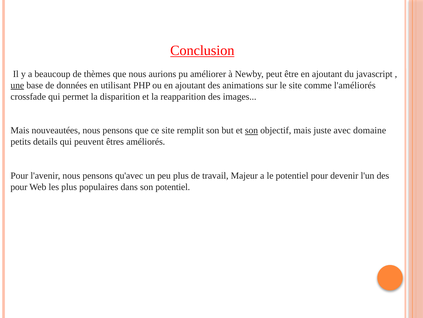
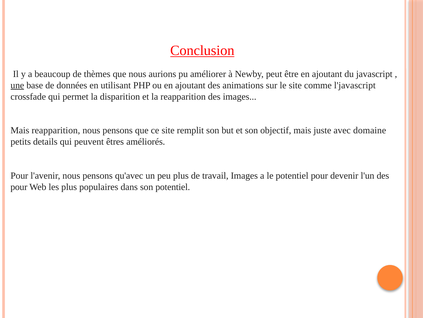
l'améliorés: l'améliorés -> l'javascript
Mais nouveautées: nouveautées -> reapparition
son at (251, 130) underline: present -> none
travail Majeur: Majeur -> Images
